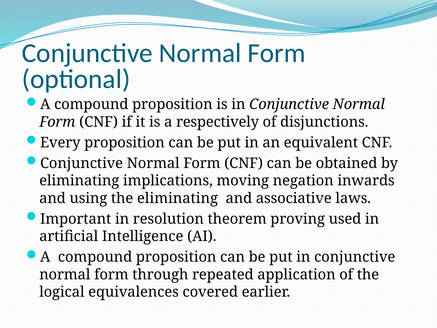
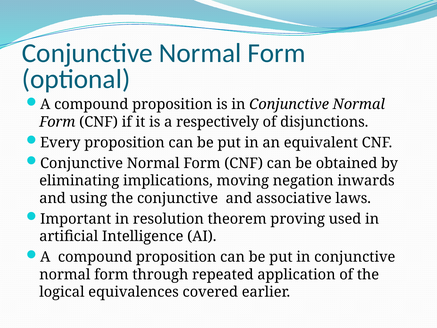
the eliminating: eliminating -> conjunctive
